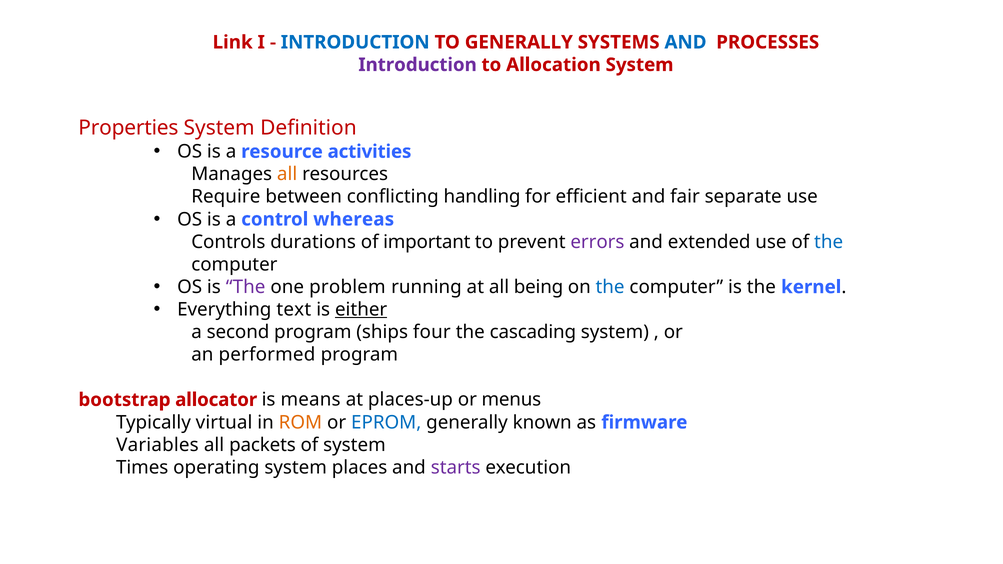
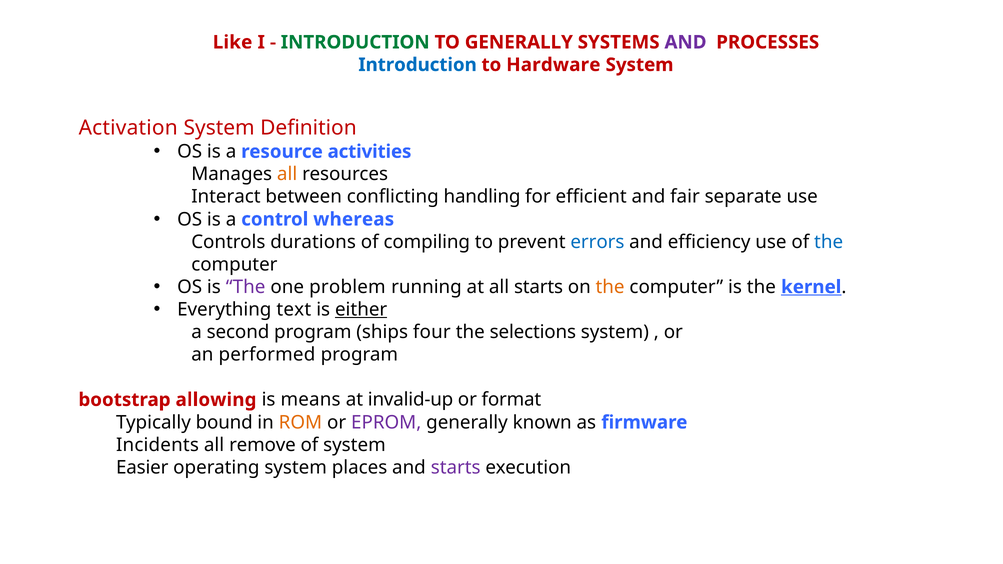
Link: Link -> Like
INTRODUCTION at (355, 42) colour: blue -> green
AND at (685, 42) colour: blue -> purple
Introduction at (418, 65) colour: purple -> blue
Allocation: Allocation -> Hardware
Properties: Properties -> Activation
Require: Require -> Interact
important: important -> compiling
errors colour: purple -> blue
extended: extended -> efficiency
all being: being -> starts
the at (610, 287) colour: blue -> orange
kernel underline: none -> present
cascading: cascading -> selections
allocator: allocator -> allowing
places-up: places-up -> invalid-up
menus: menus -> format
virtual: virtual -> bound
EPROM colour: blue -> purple
Variables: Variables -> Incidents
packets: packets -> remove
Times: Times -> Easier
